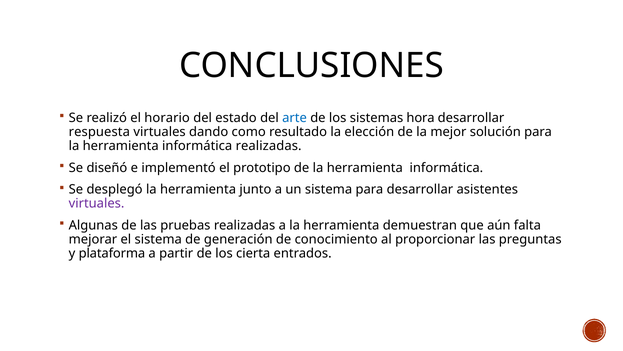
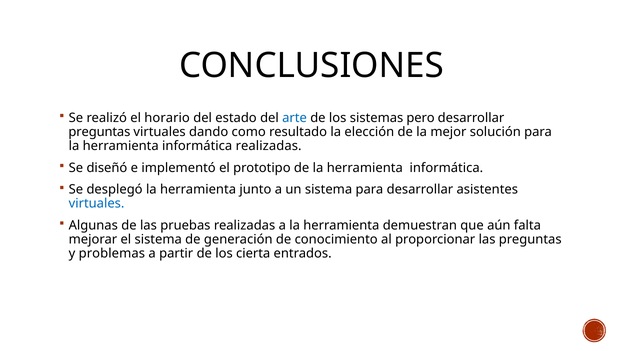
hora: hora -> pero
respuesta at (99, 132): respuesta -> preguntas
virtuales at (97, 203) colour: purple -> blue
plataforma: plataforma -> problemas
